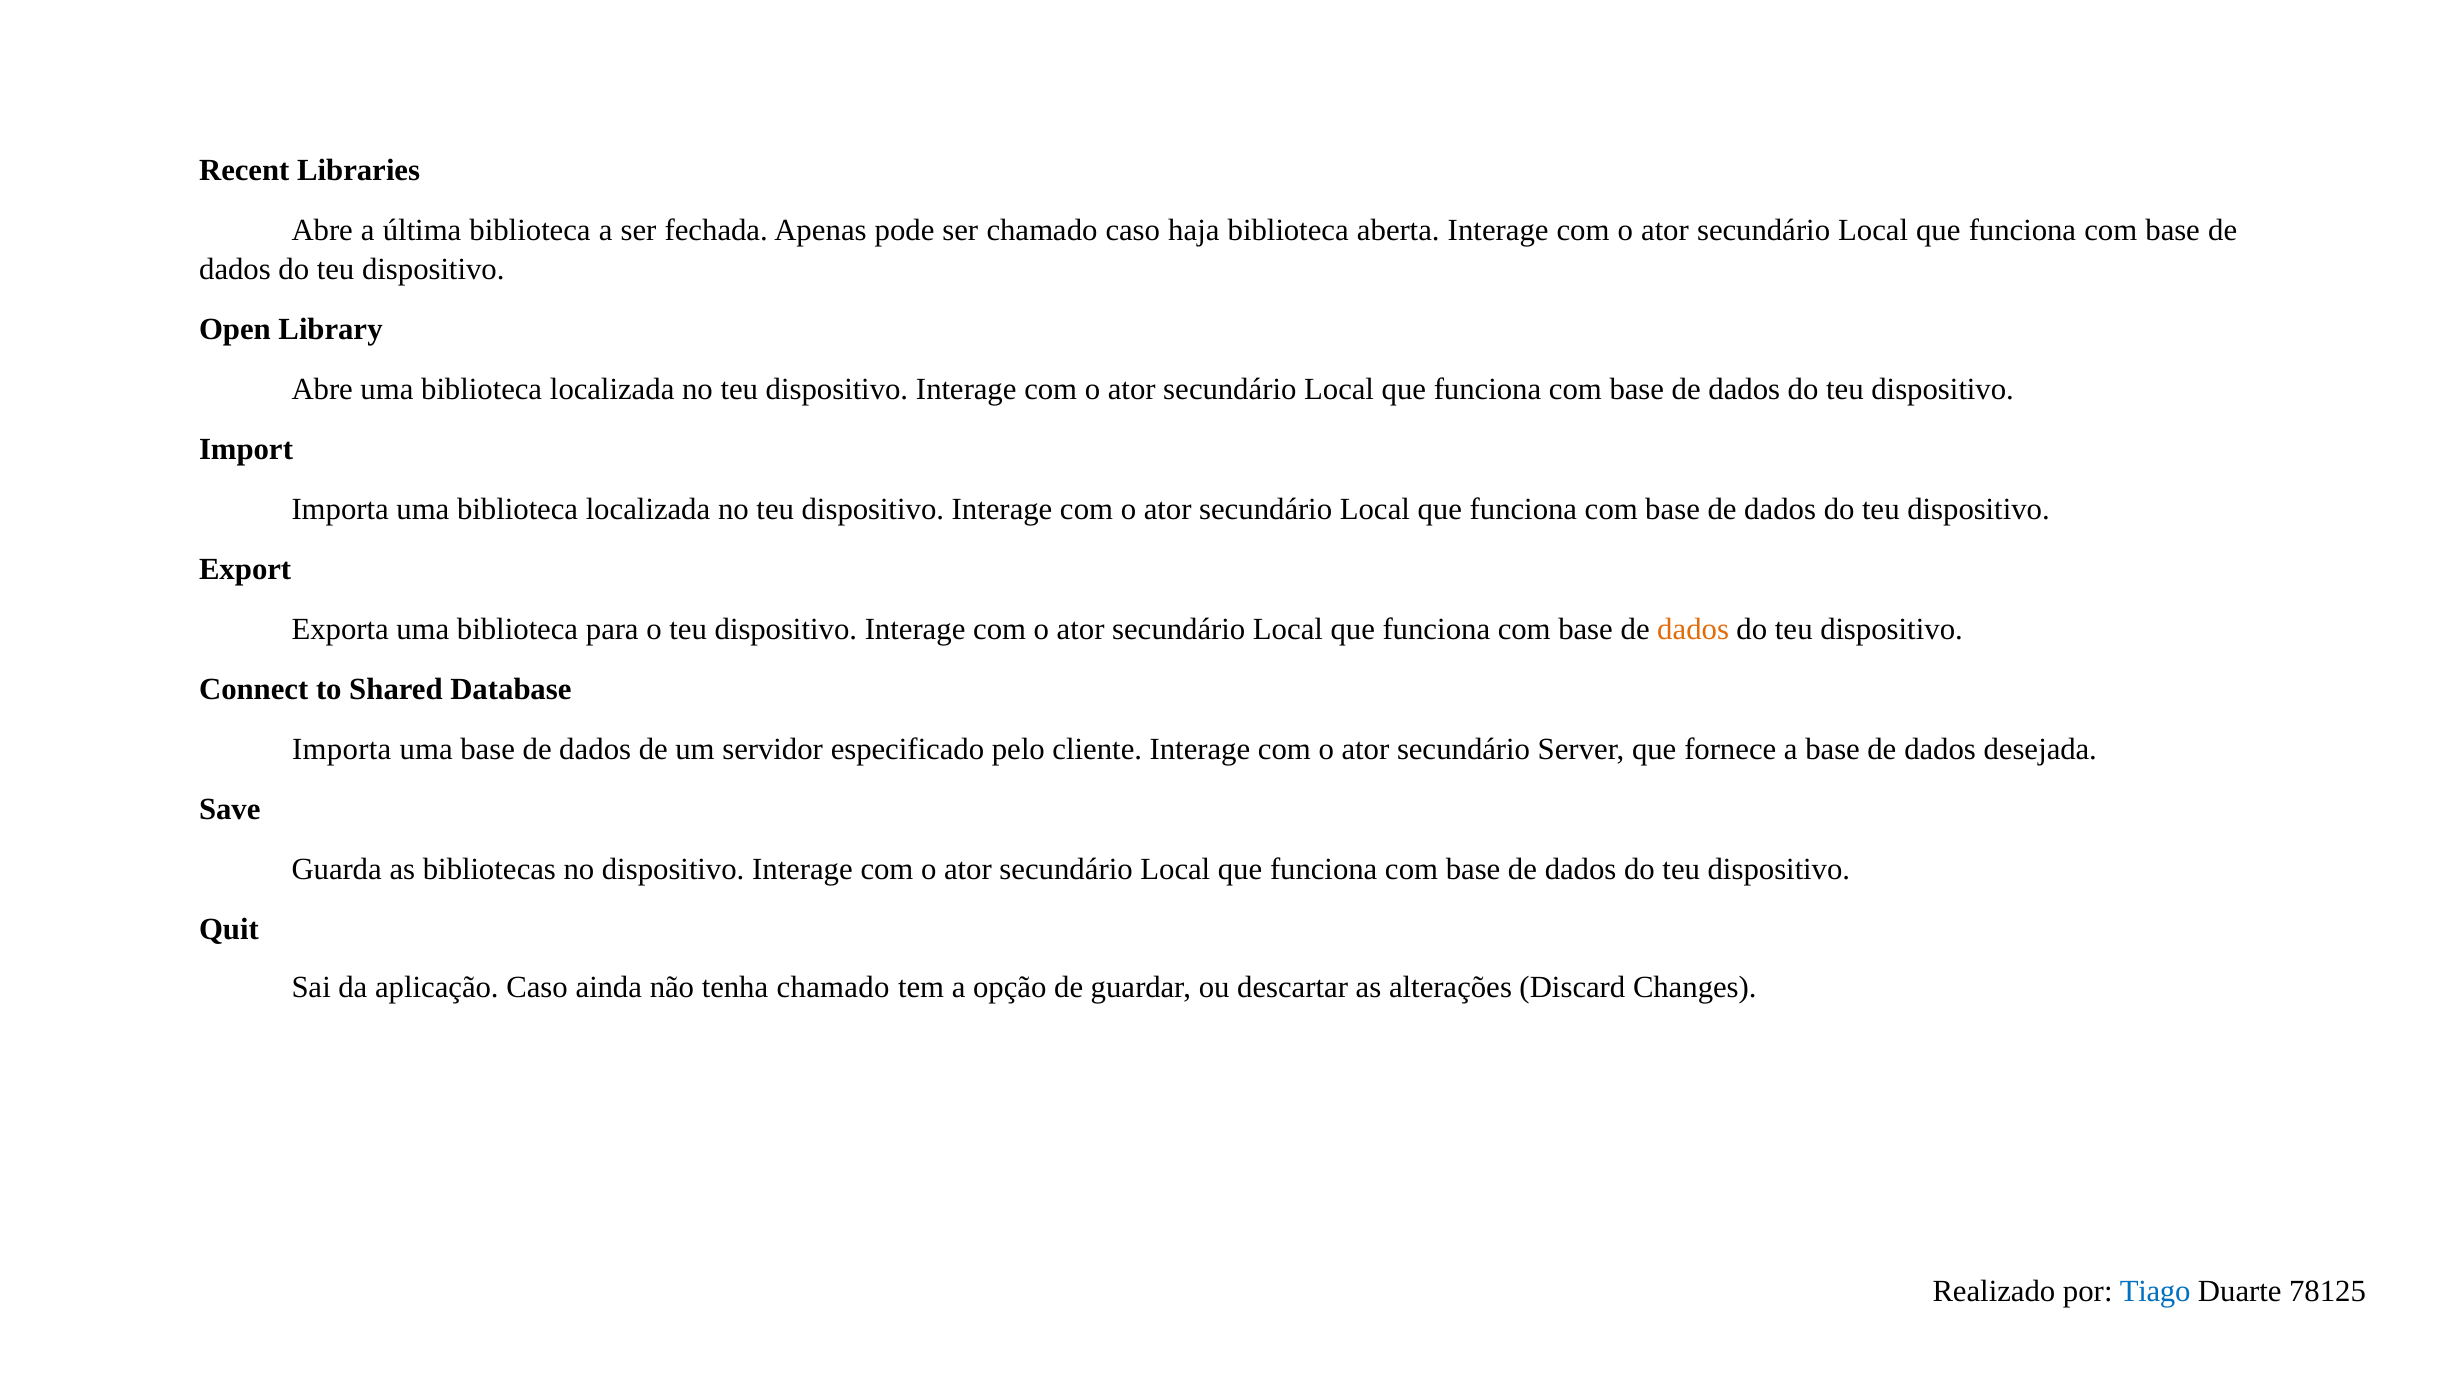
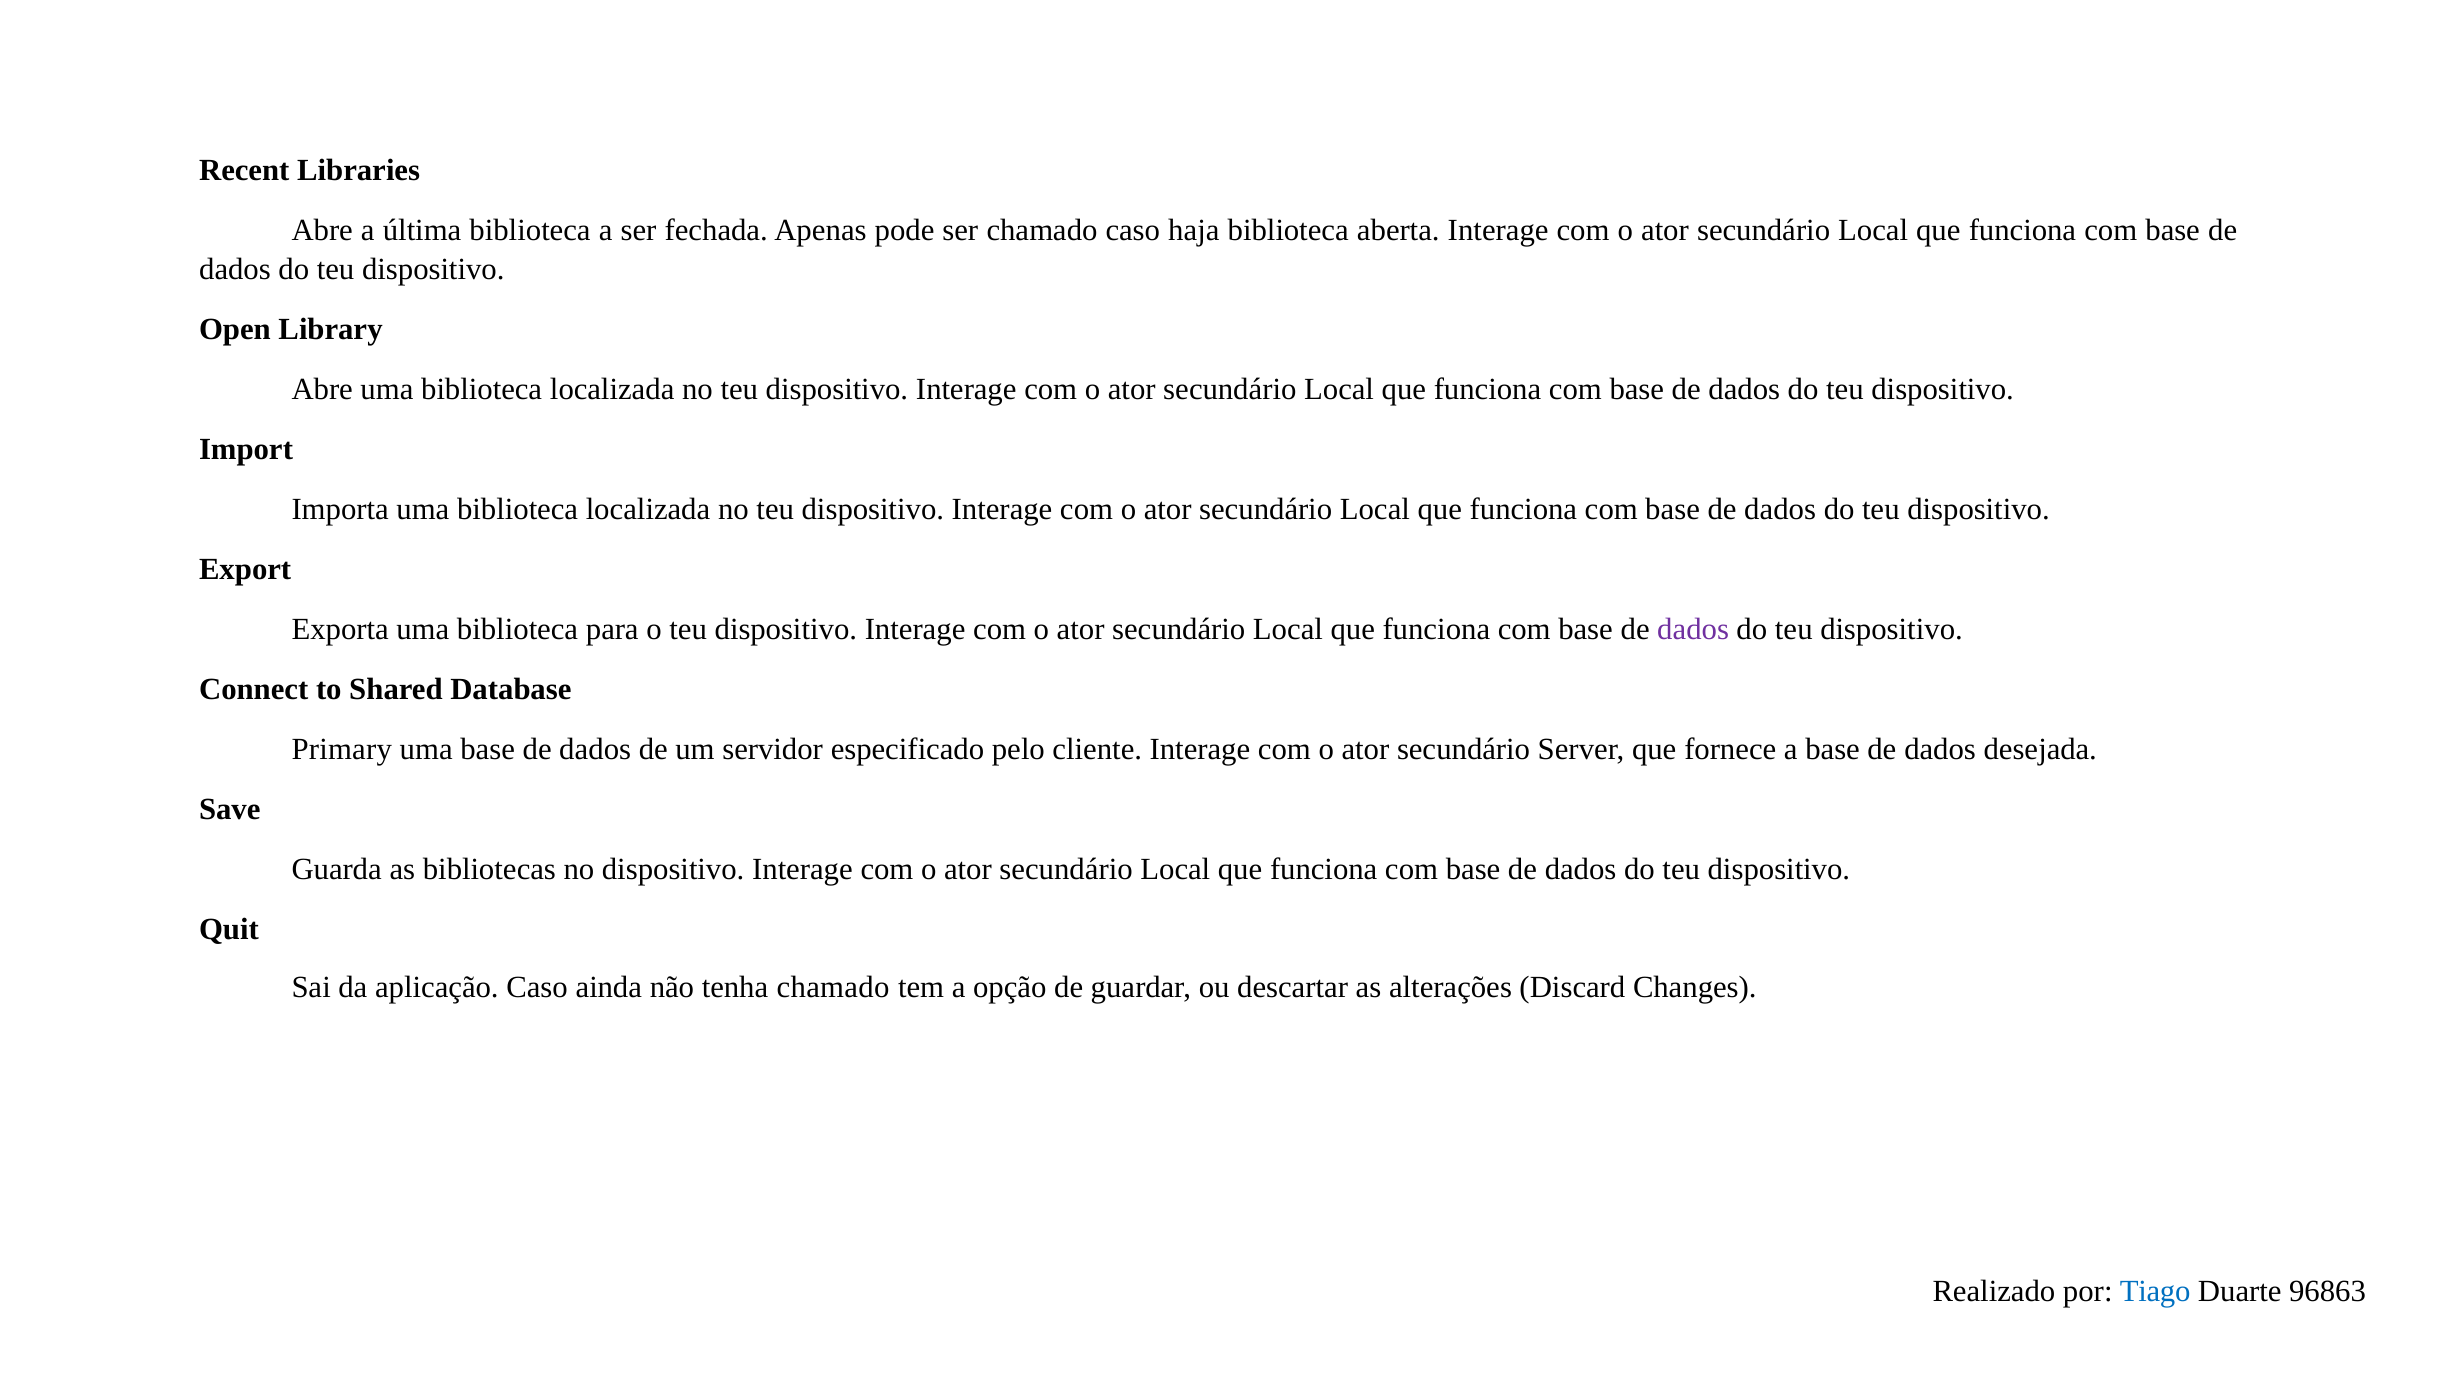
dados at (1693, 630) colour: orange -> purple
Importa at (342, 750): Importa -> Primary
78125: 78125 -> 96863
